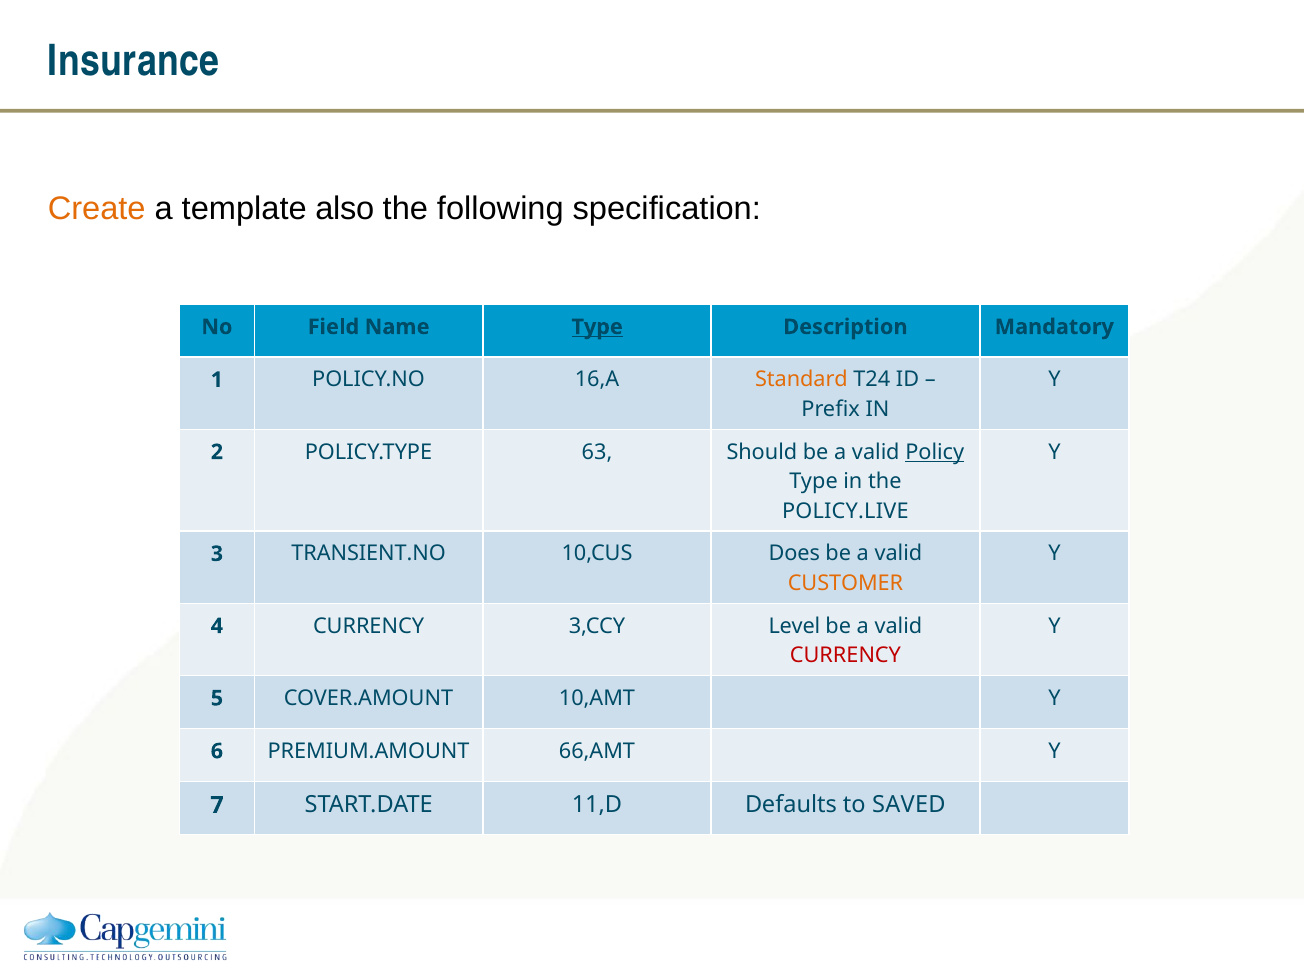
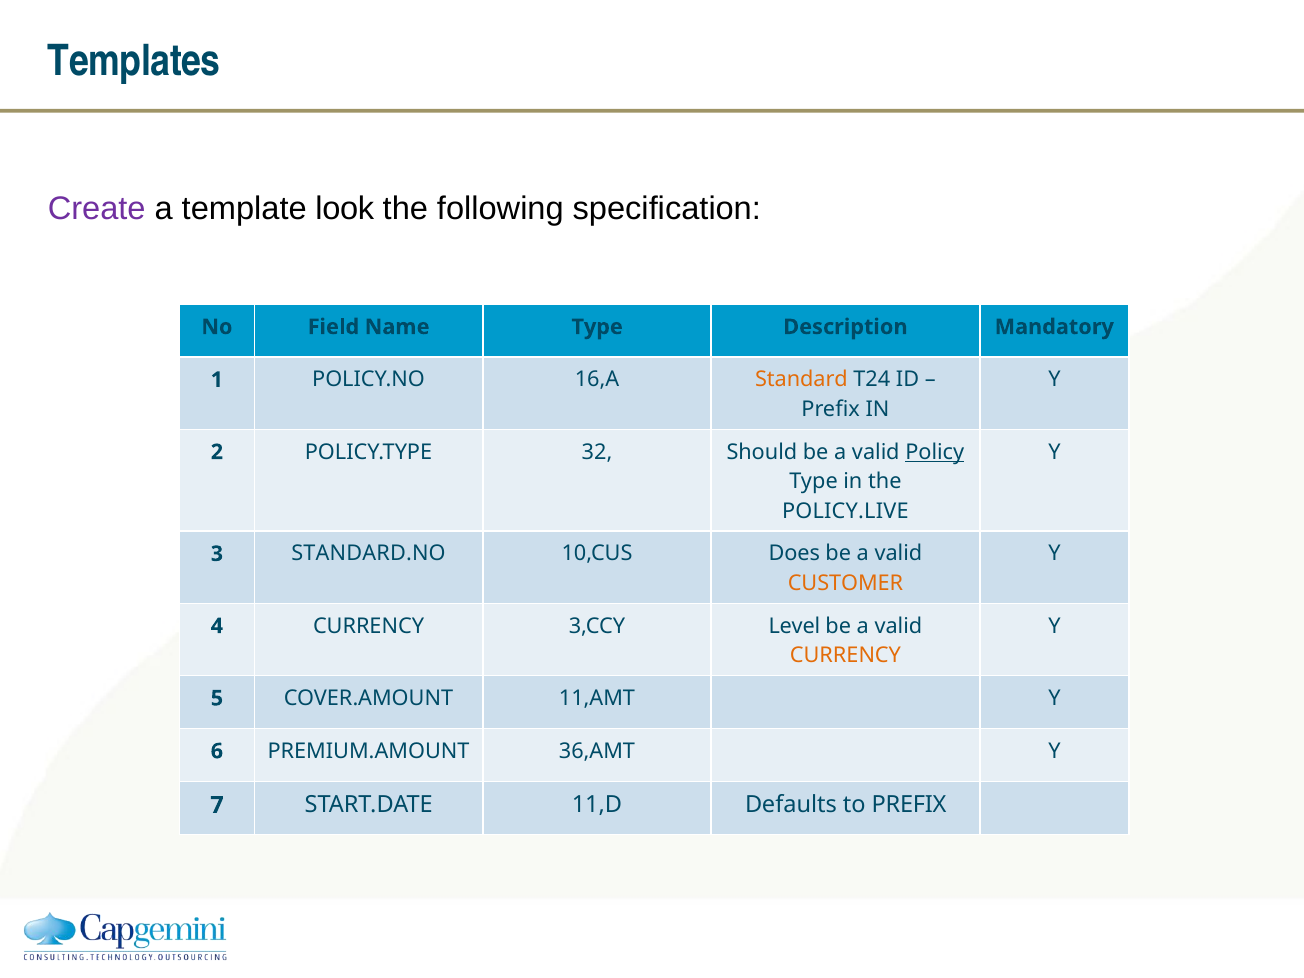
Insurance: Insurance -> Templates
Create colour: orange -> purple
also: also -> look
Type at (597, 327) underline: present -> none
63: 63 -> 32
TRANSIENT.NO: TRANSIENT.NO -> STANDARD.NO
CURRENCY at (845, 656) colour: red -> orange
10,AMT: 10,AMT -> 11,AMT
66,AMT: 66,AMT -> 36,AMT
to SAVED: SAVED -> PREFIX
